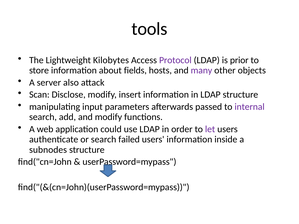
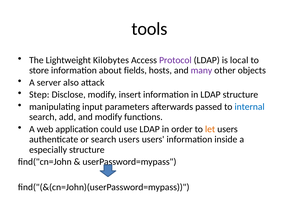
prior: prior -> local
Scan: Scan -> Step
internal colour: purple -> blue
let colour: purple -> orange
search failed: failed -> users
subnodes: subnodes -> especially
